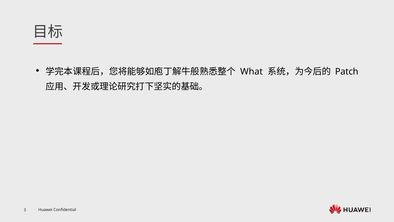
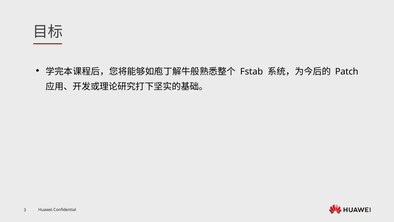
What: What -> Fstab
